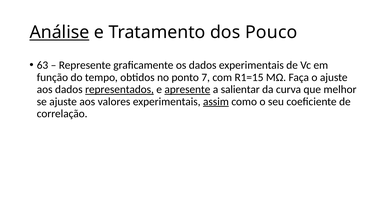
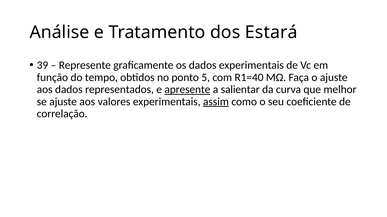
Análise underline: present -> none
Pouco: Pouco -> Estará
63: 63 -> 39
7: 7 -> 5
R1=15: R1=15 -> R1=40
representados underline: present -> none
